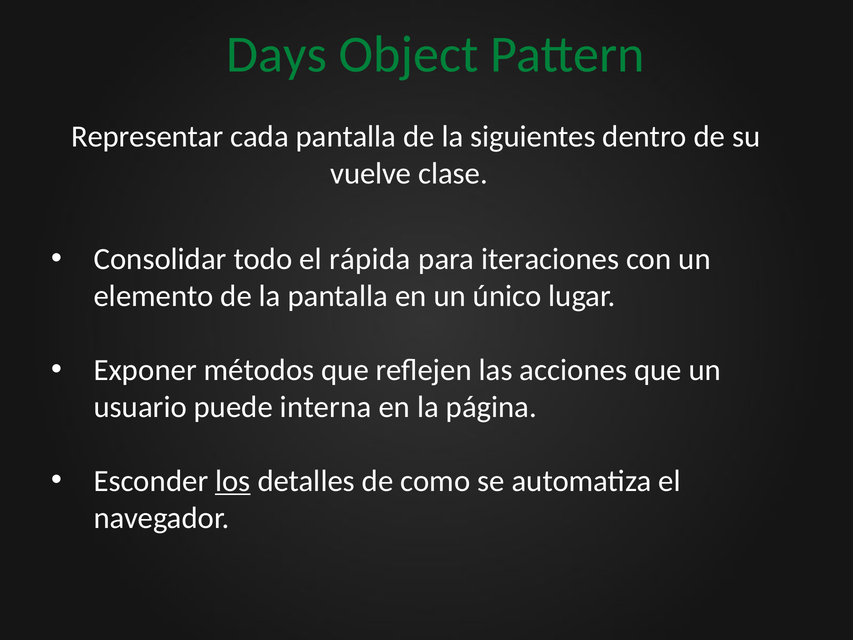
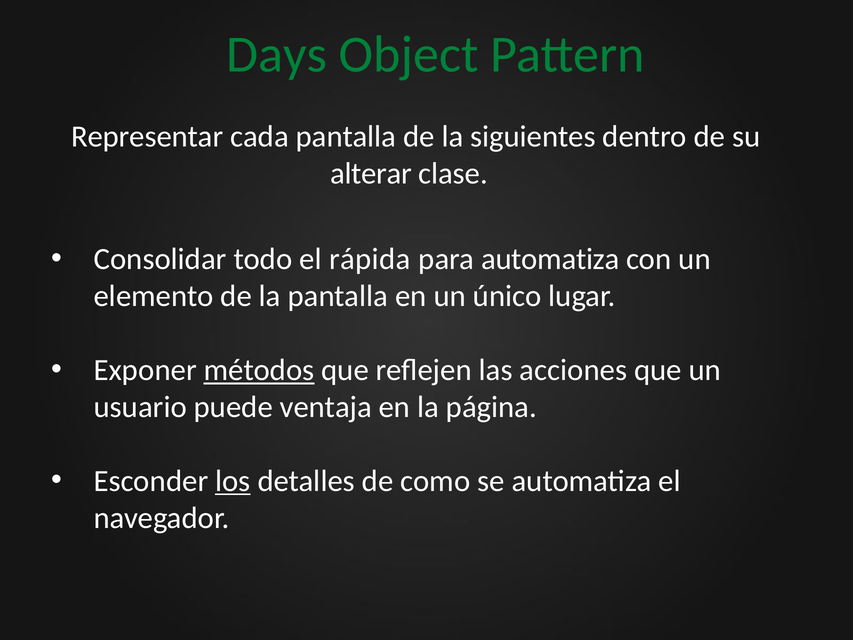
vuelve: vuelve -> alterar
para iteraciones: iteraciones -> automatiza
métodos underline: none -> present
interna: interna -> ventaja
